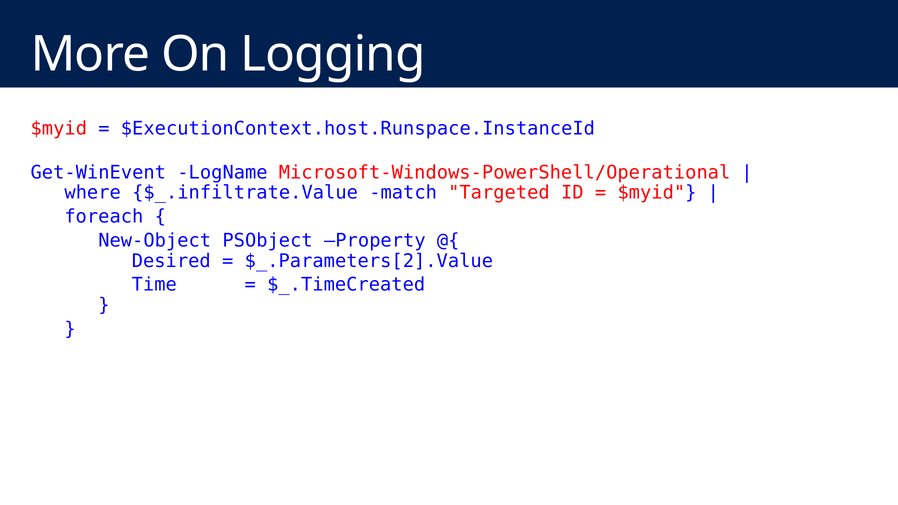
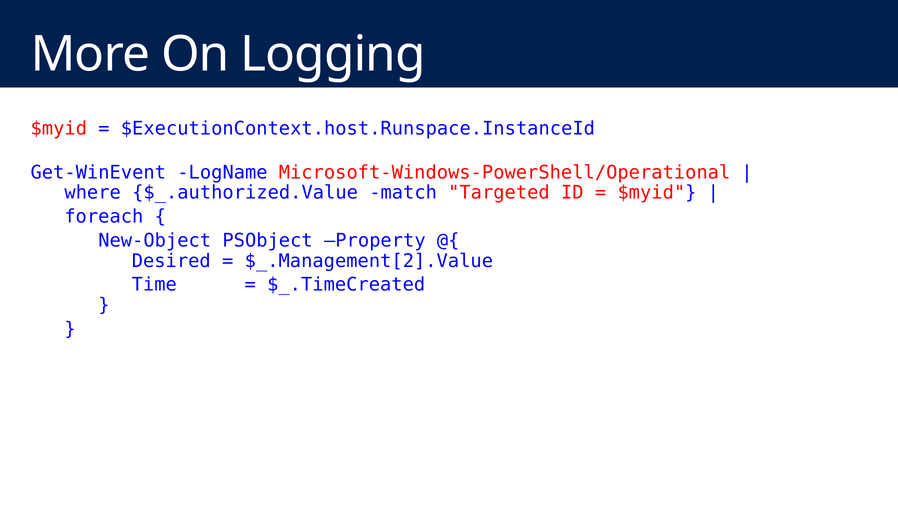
$_.infiltrate.Value: $_.infiltrate.Value -> $_.authorized.Value
$_.Parameters[2].Value: $_.Parameters[2].Value -> $_.Management[2].Value
